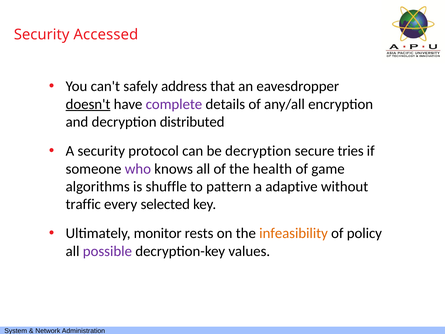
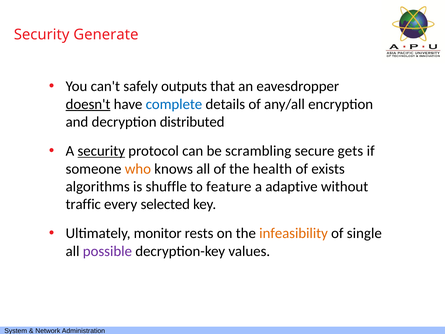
Accessed: Accessed -> Generate
address: address -> outputs
complete colour: purple -> blue
security at (101, 151) underline: none -> present
be decryption: decryption -> scrambling
tries: tries -> gets
who colour: purple -> orange
game: game -> exists
pattern: pattern -> feature
policy: policy -> single
